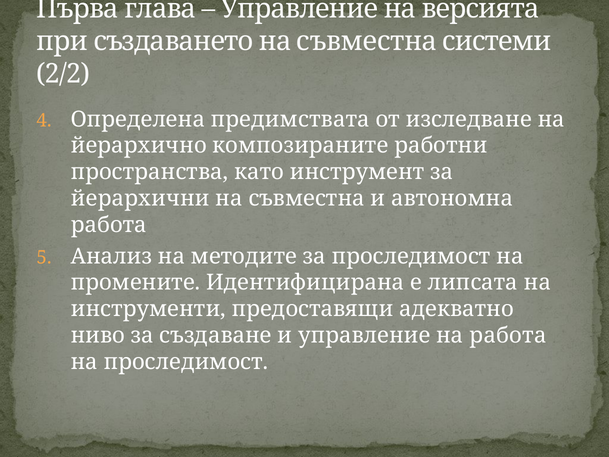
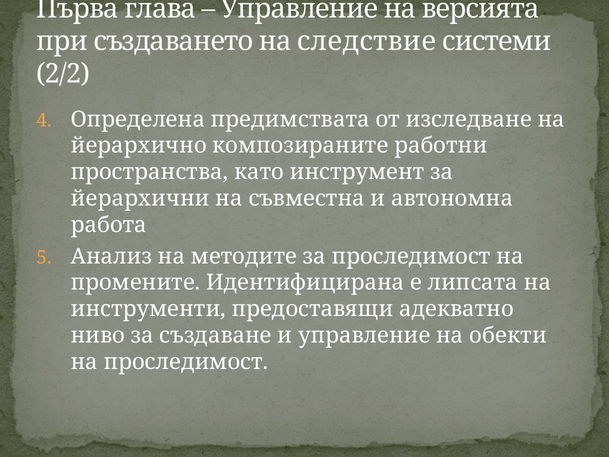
създаването на съвместна: съвместна -> следствие
на работа: работа -> обекти
